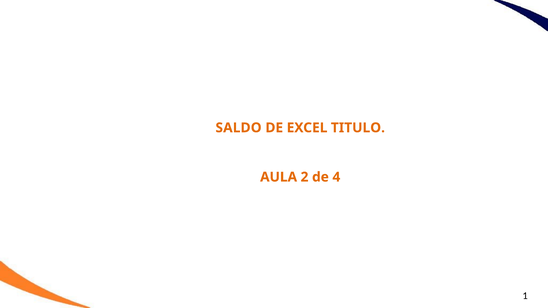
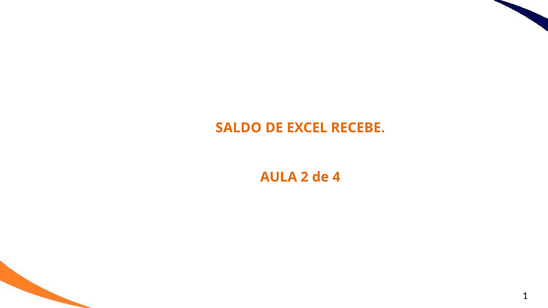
TITULO: TITULO -> RECEBE
